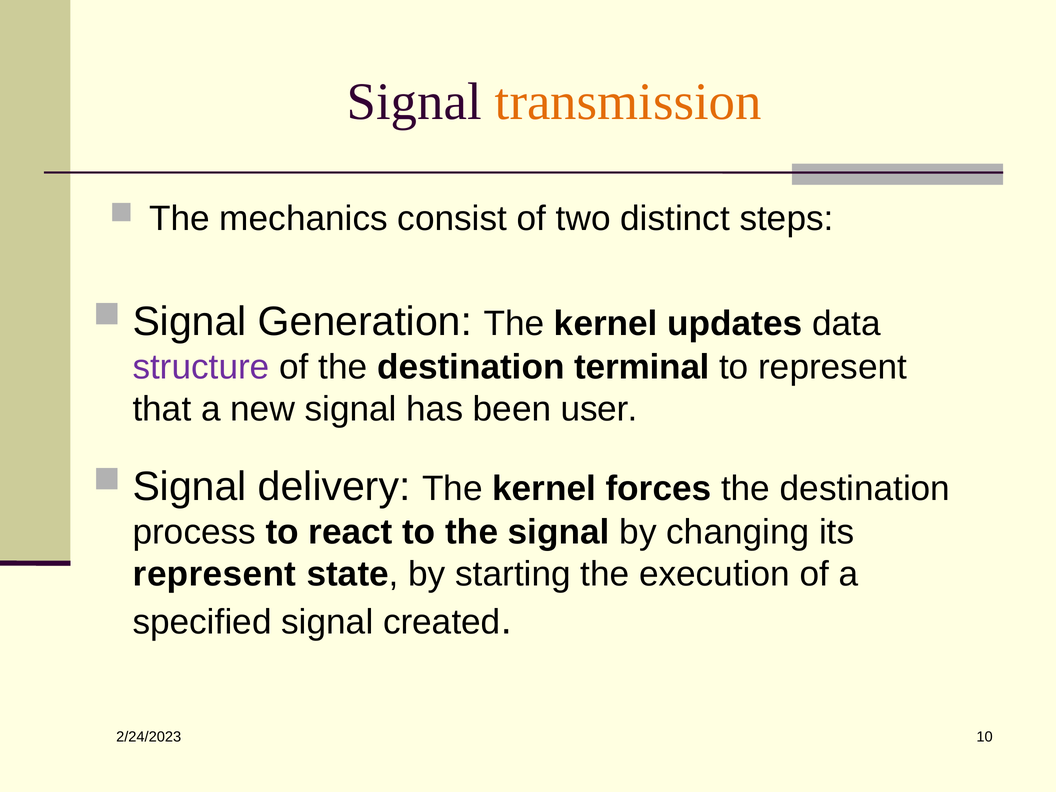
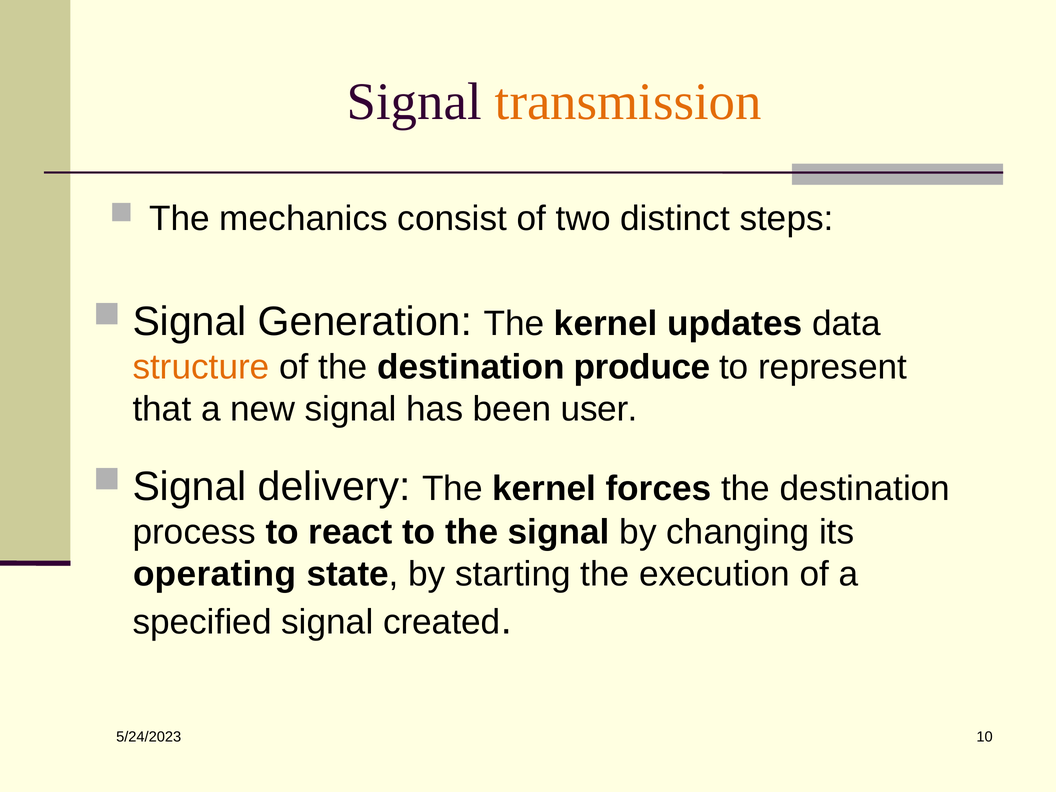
structure colour: purple -> orange
terminal: terminal -> produce
represent at (215, 574): represent -> operating
2/24/2023: 2/24/2023 -> 5/24/2023
